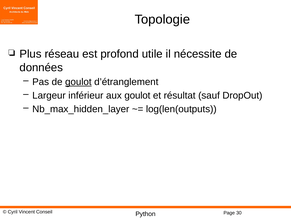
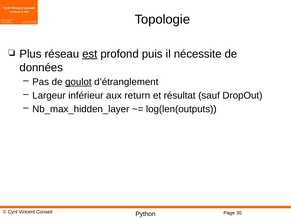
est underline: none -> present
utile: utile -> puis
aux goulot: goulot -> return
